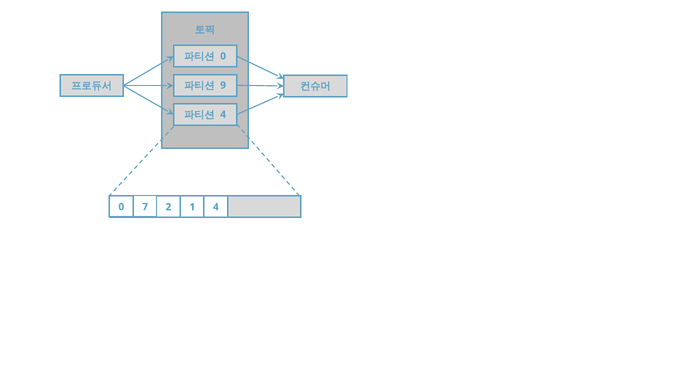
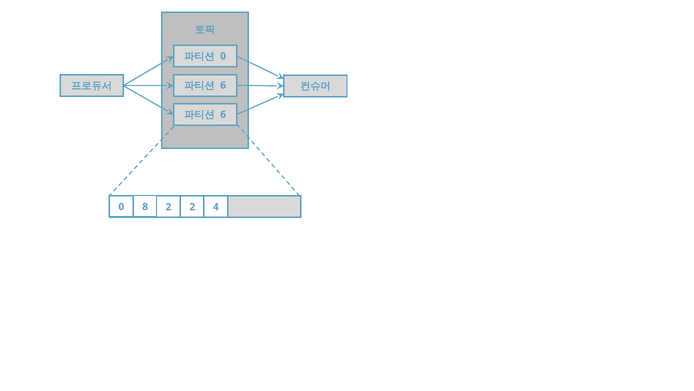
9 at (223, 85): 9 -> 6
4 at (223, 114): 4 -> 6
7: 7 -> 8
2 1: 1 -> 2
